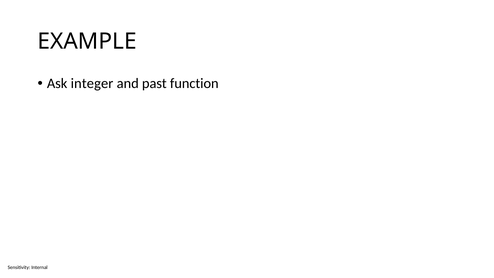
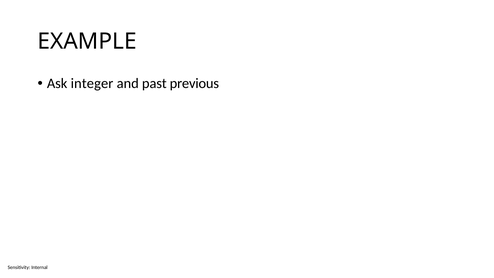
function: function -> previous
